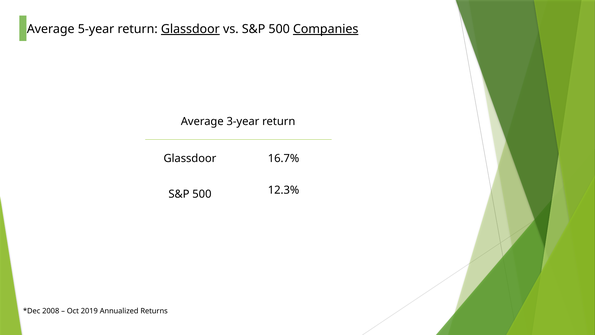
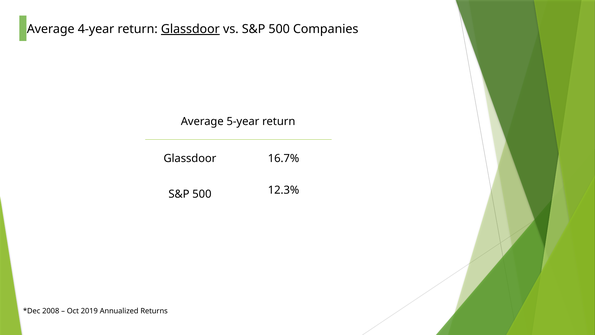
5-year: 5-year -> 4-year
Companies underline: present -> none
3-year: 3-year -> 5-year
